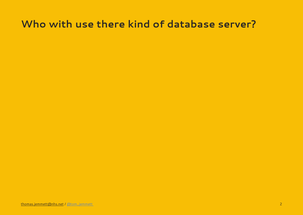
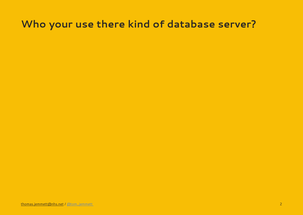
with: with -> your
